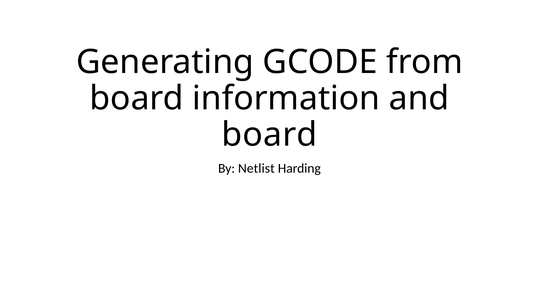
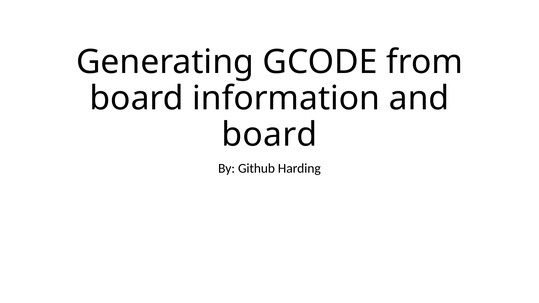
Netlist: Netlist -> Github
